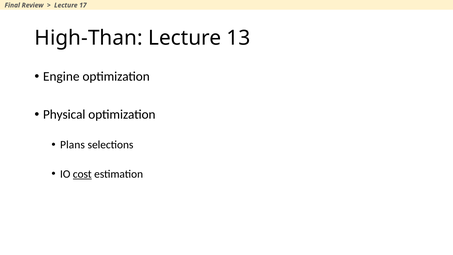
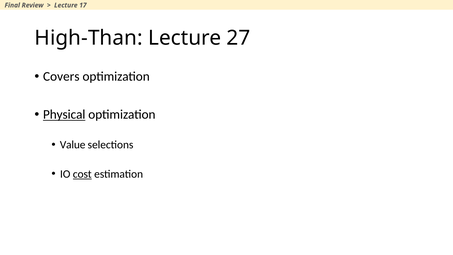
13: 13 -> 27
Engine: Engine -> Covers
Physical underline: none -> present
Plans: Plans -> Value
